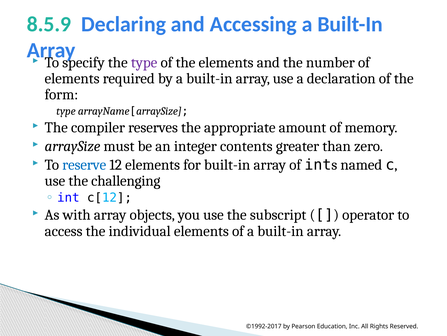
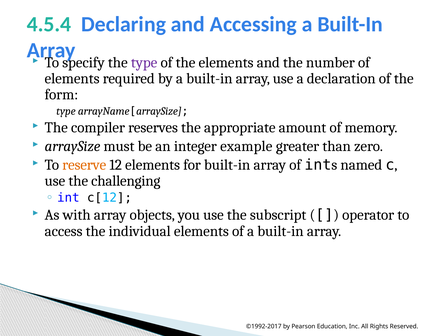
8.5.9: 8.5.9 -> 4.5.4
contents: contents -> example
reserve colour: blue -> orange
